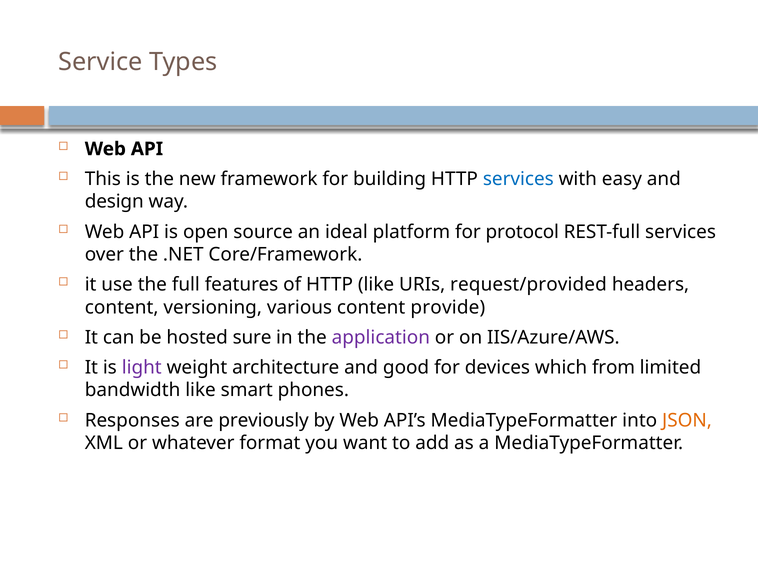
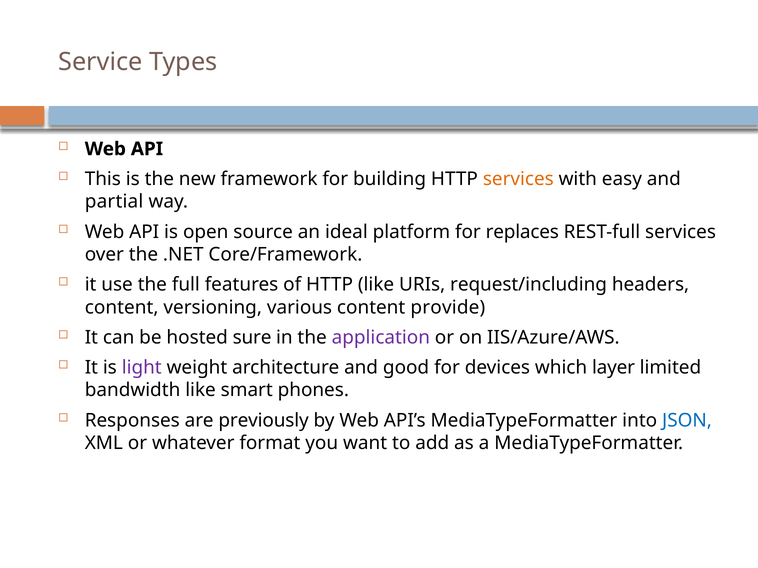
services at (518, 179) colour: blue -> orange
design: design -> partial
protocol: protocol -> replaces
request/provided: request/provided -> request/including
from: from -> layer
JSON colour: orange -> blue
